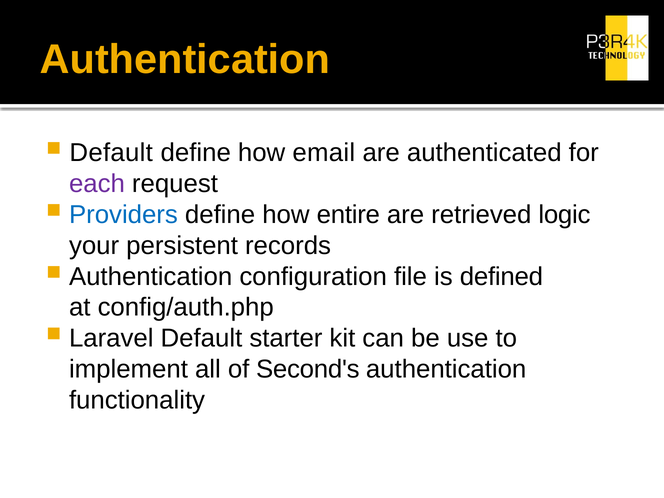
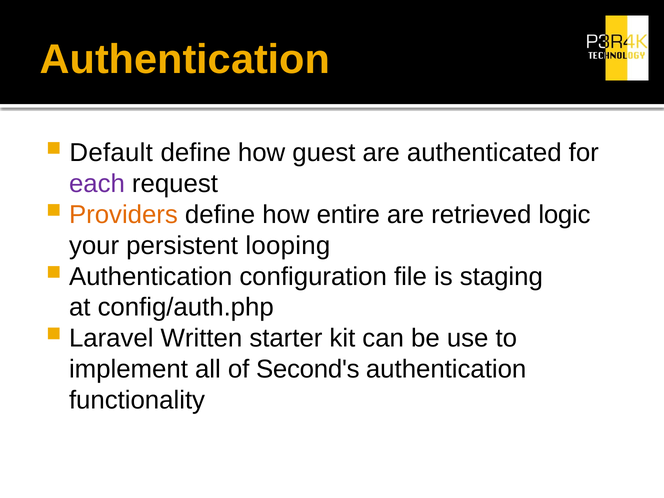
email: email -> guest
Providers colour: blue -> orange
records: records -> looping
defined: defined -> staging
Laravel Default: Default -> Written
